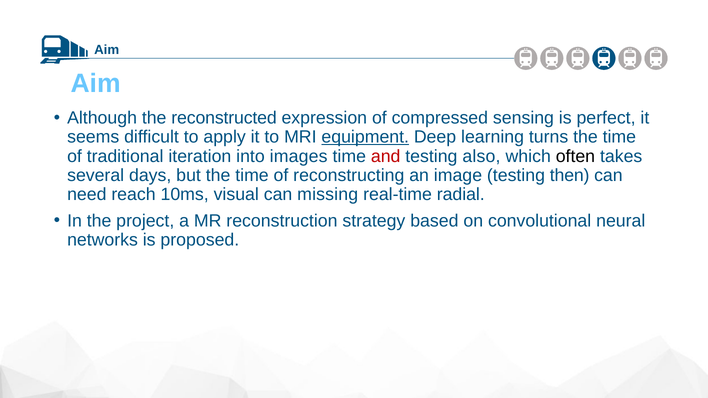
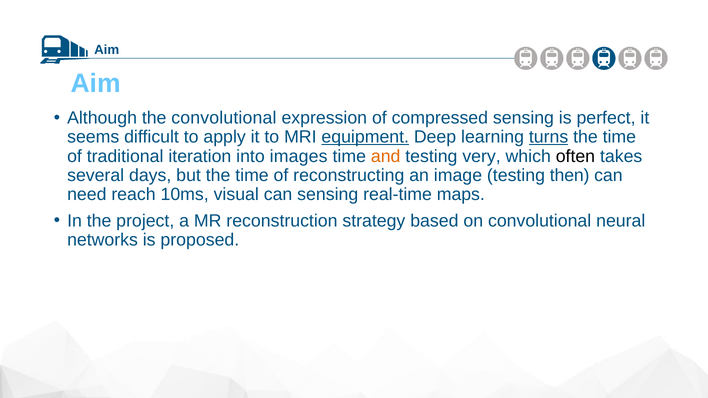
the reconstructed: reconstructed -> convolutional
turns underline: none -> present
and colour: red -> orange
also: also -> very
can missing: missing -> sensing
radial: radial -> maps
